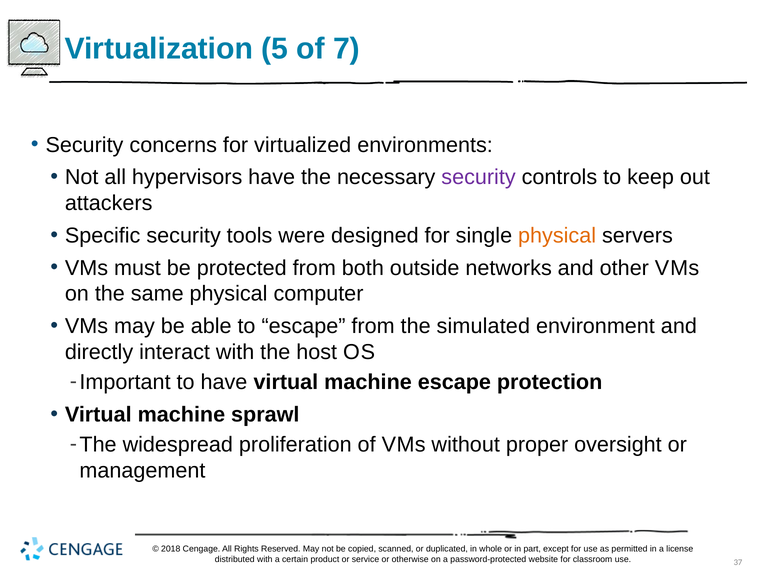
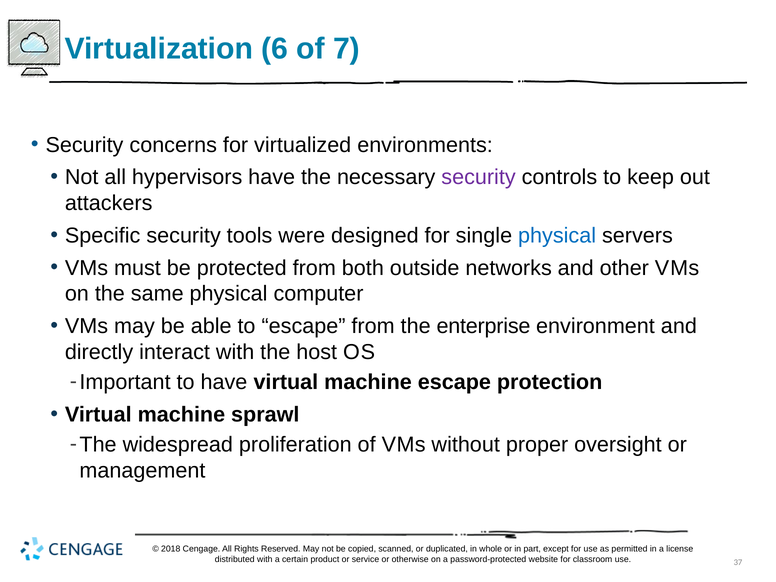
5: 5 -> 6
physical at (557, 236) colour: orange -> blue
simulated: simulated -> enterprise
